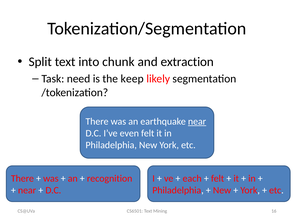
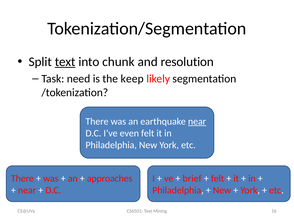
text at (65, 62) underline: none -> present
extraction: extraction -> resolution
recognition: recognition -> approaches
each: each -> brief
